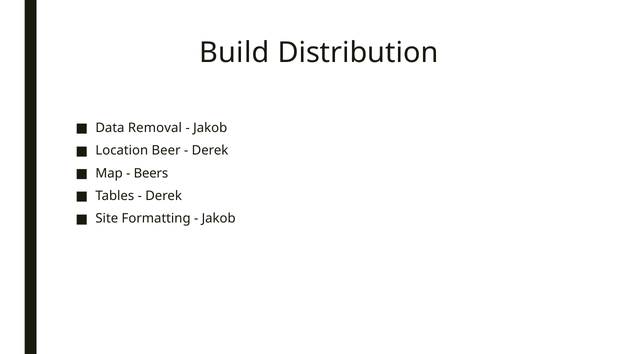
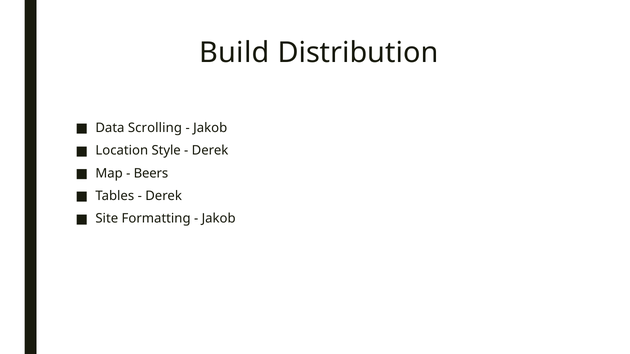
Removal: Removal -> Scrolling
Beer: Beer -> Style
